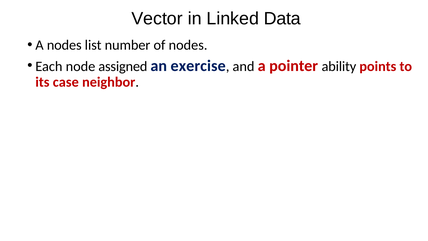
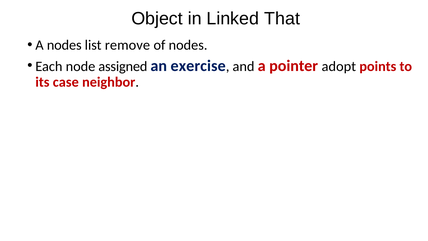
Vector: Vector -> Object
Data: Data -> That
number: number -> remove
ability: ability -> adopt
